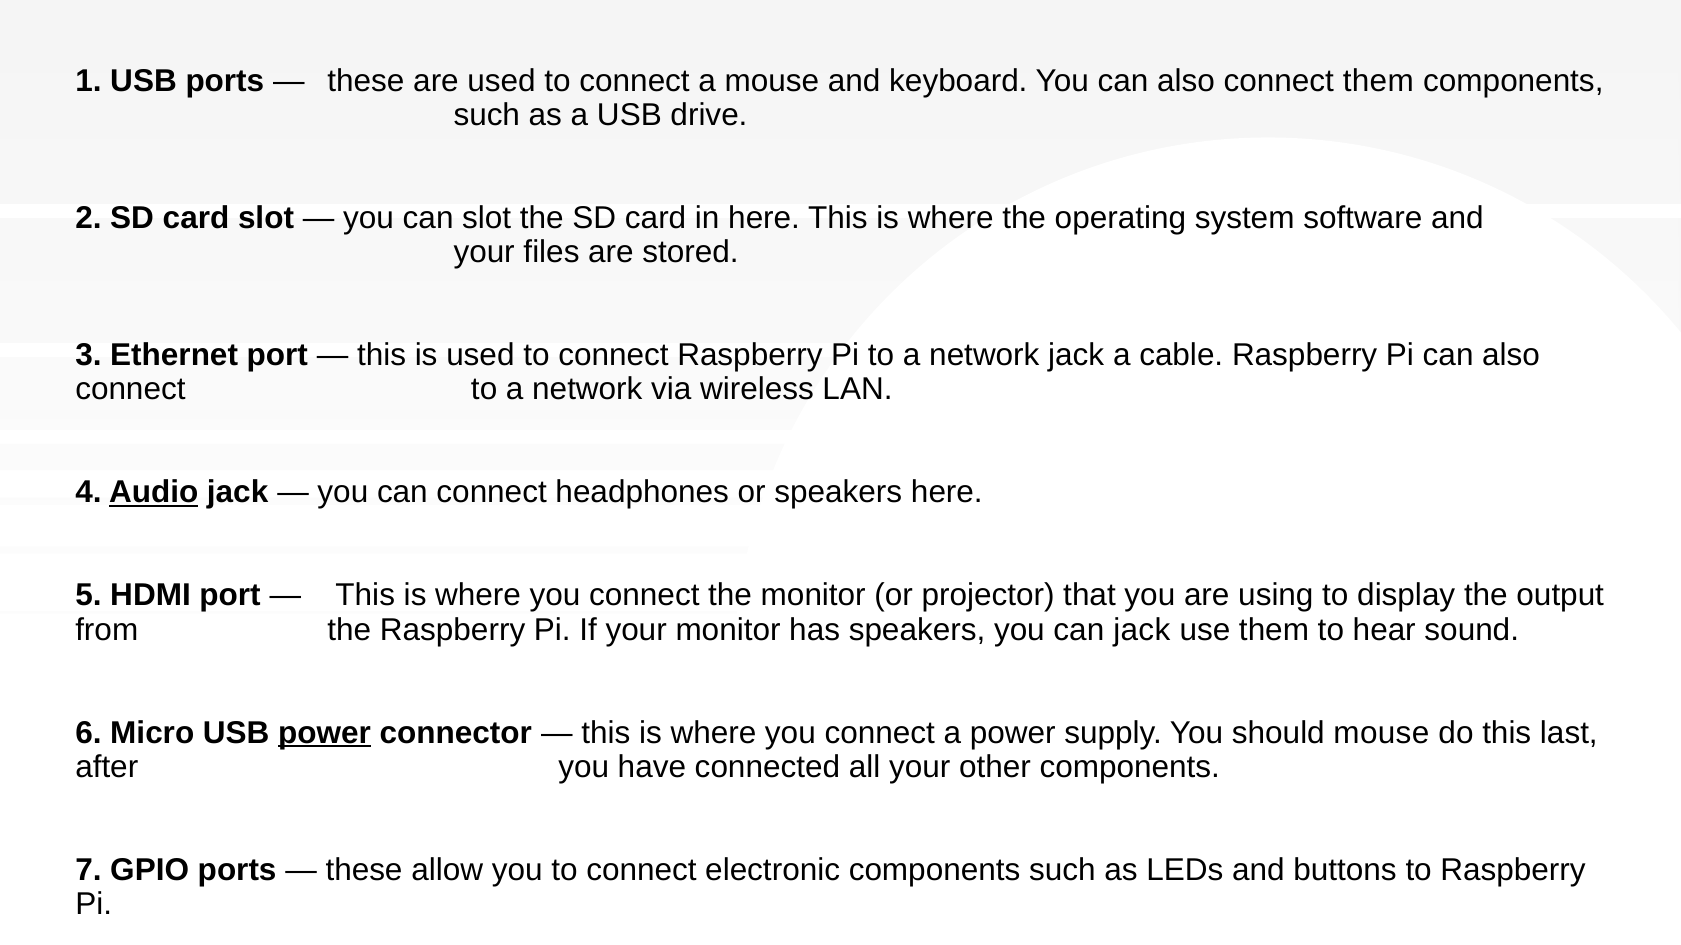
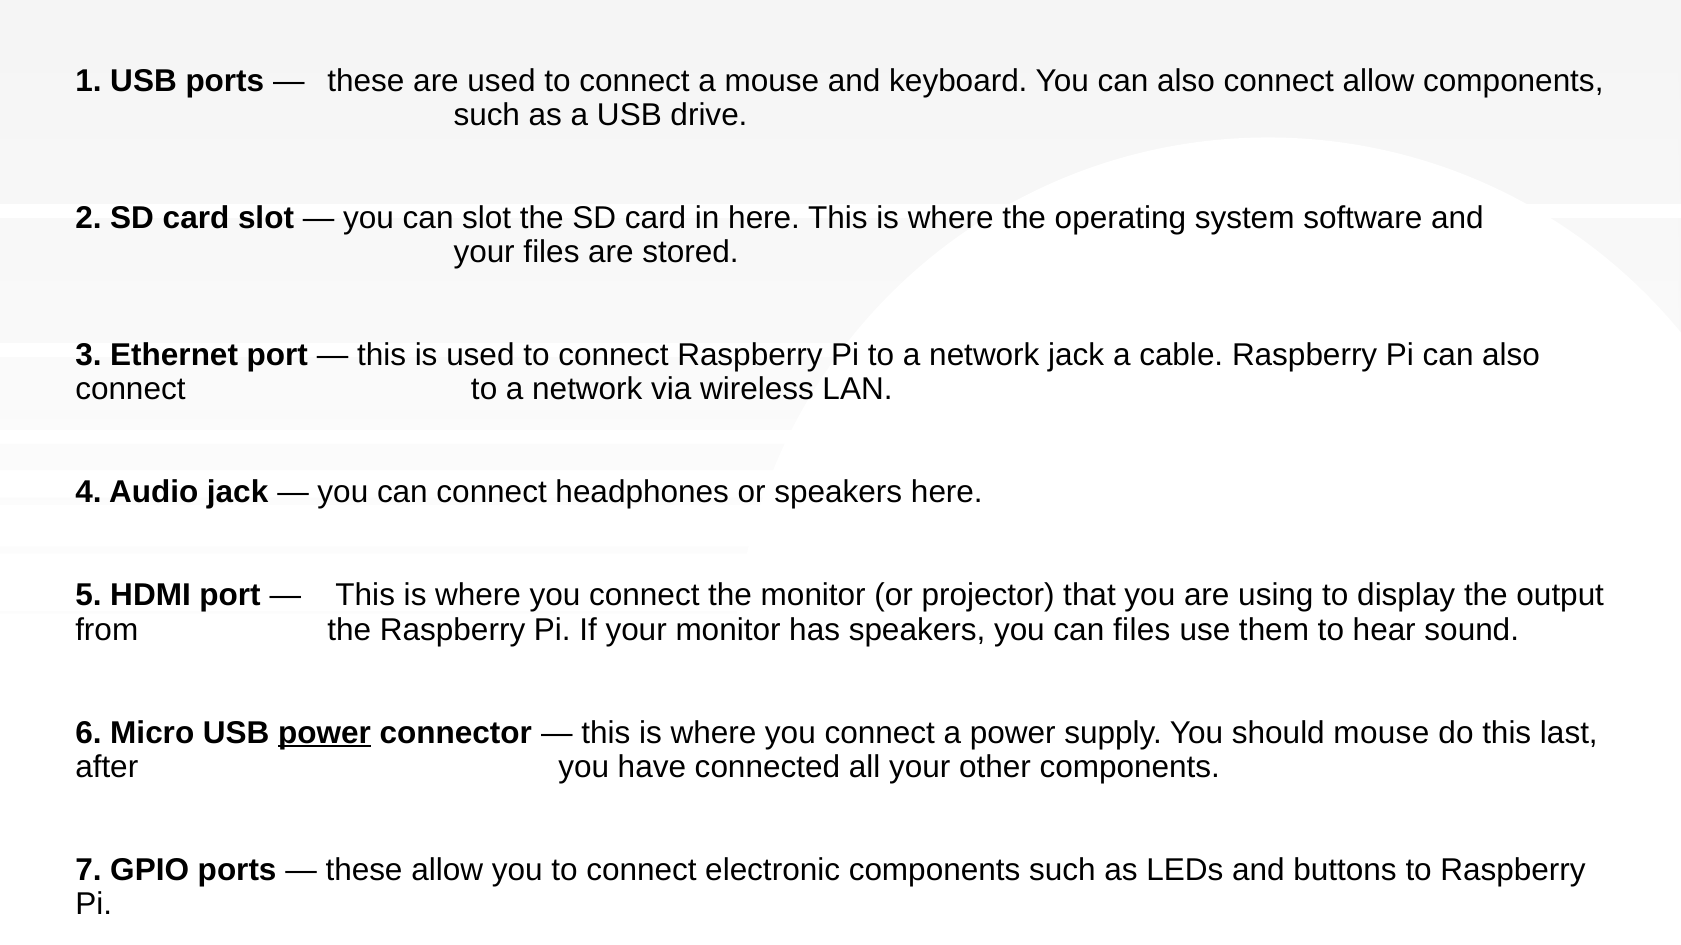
connect them: them -> allow
Audio underline: present -> none
can jack: jack -> files
